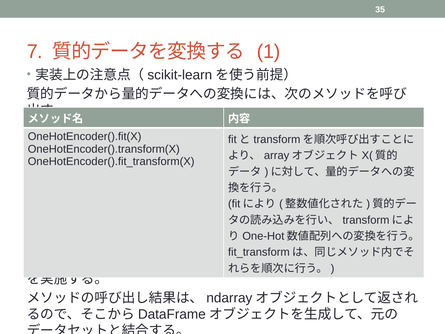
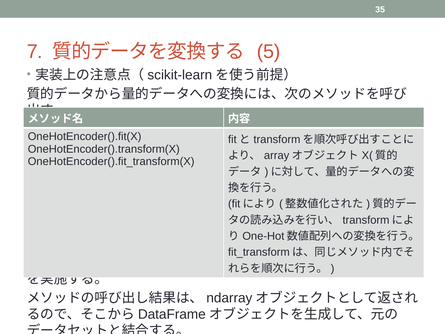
1: 1 -> 5
